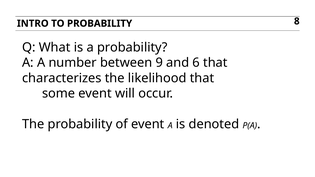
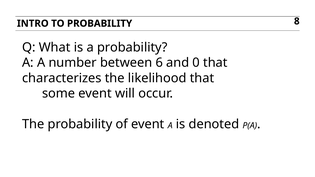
9: 9 -> 6
6: 6 -> 0
